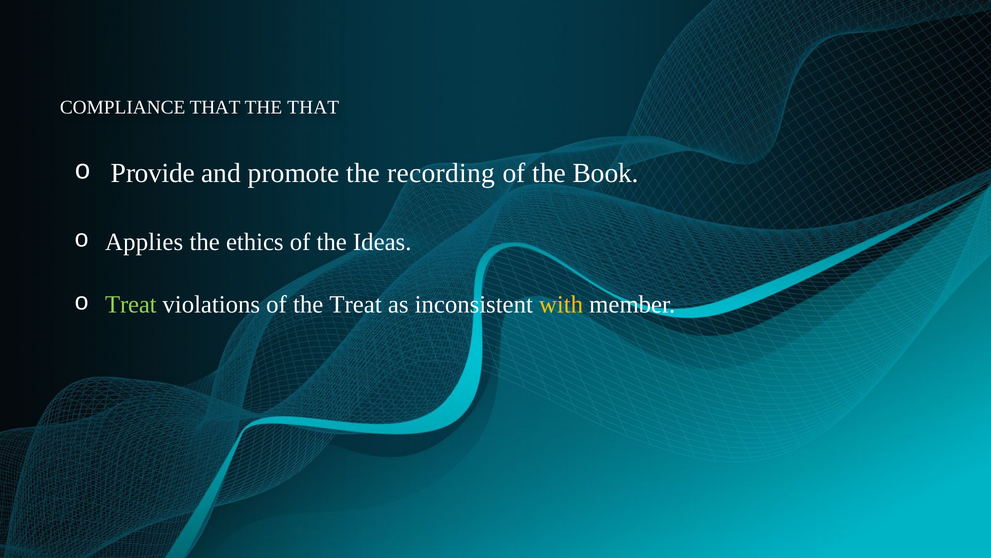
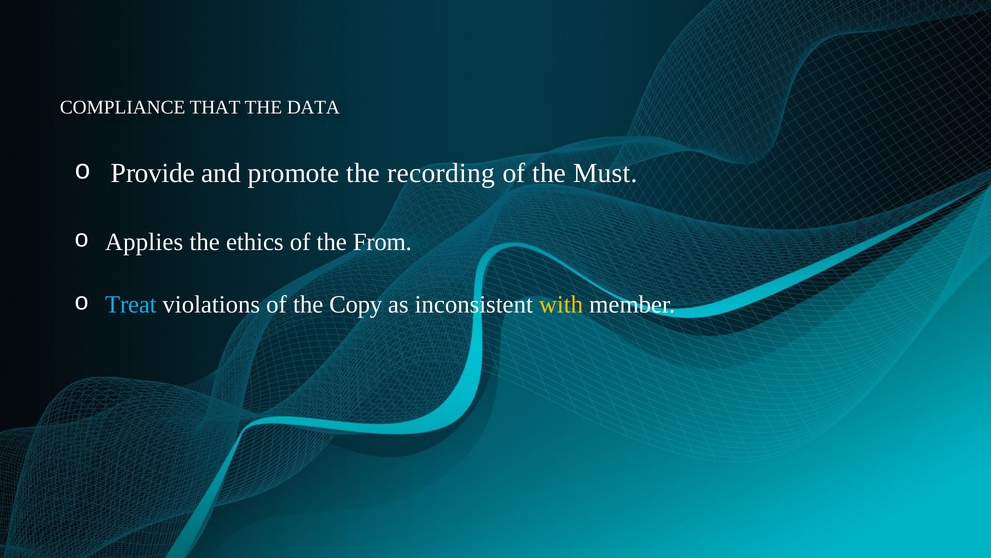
THE THAT: THAT -> DATA
Book: Book -> Must
Ideas: Ideas -> From
Treat at (131, 304) colour: light green -> light blue
the Treat: Treat -> Copy
